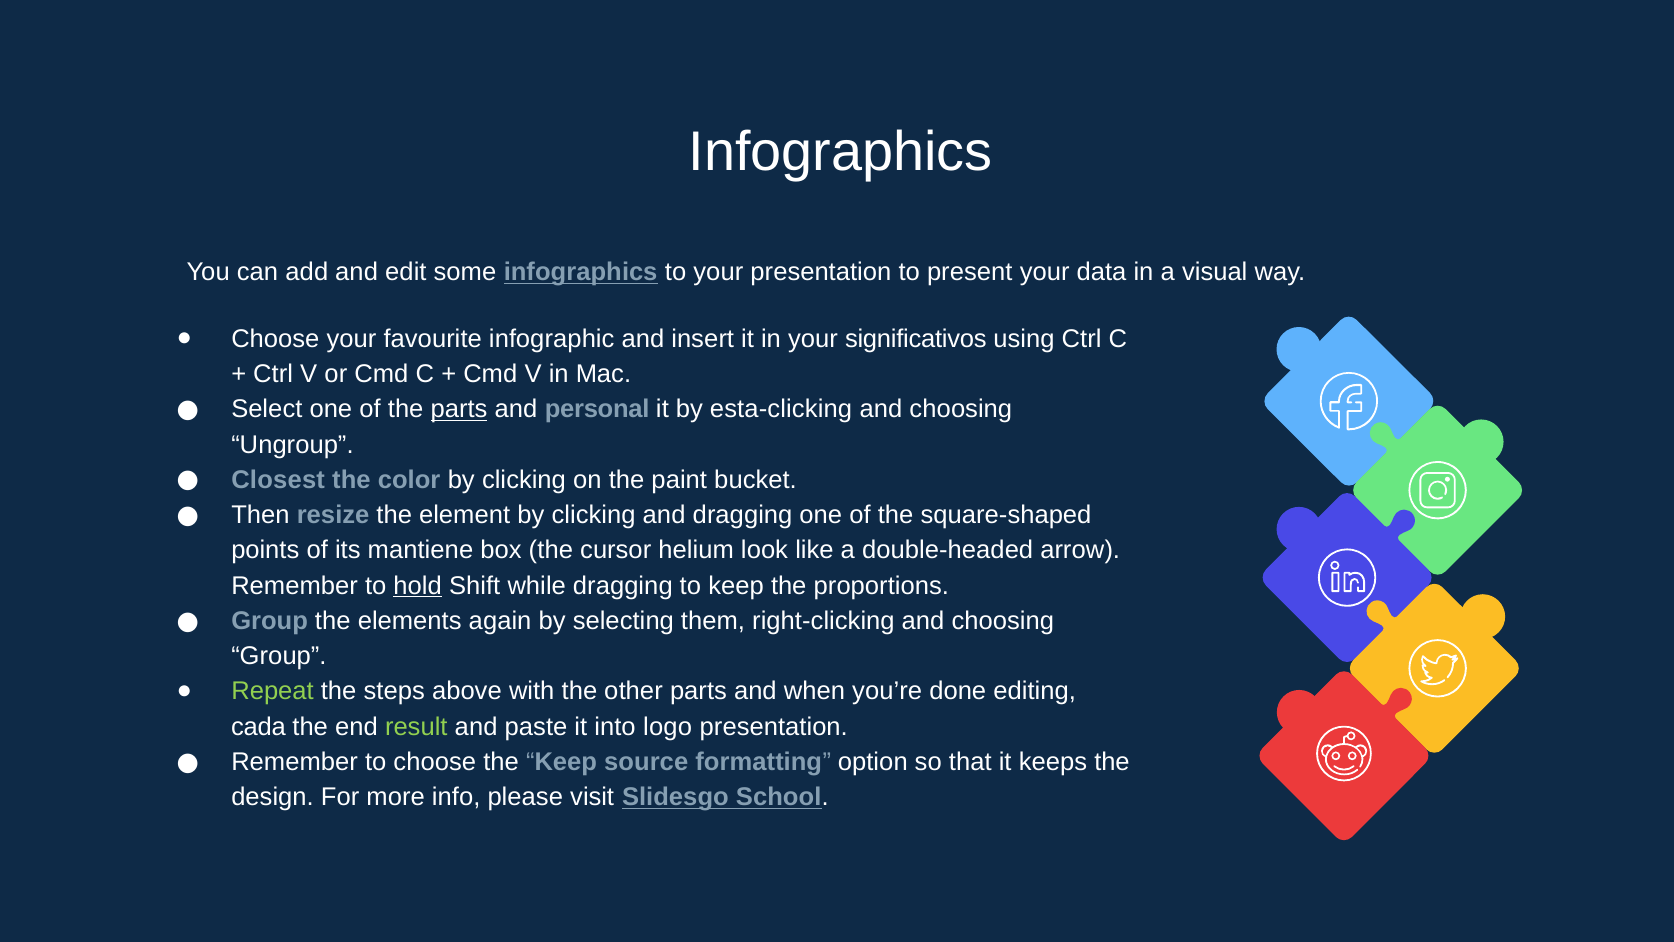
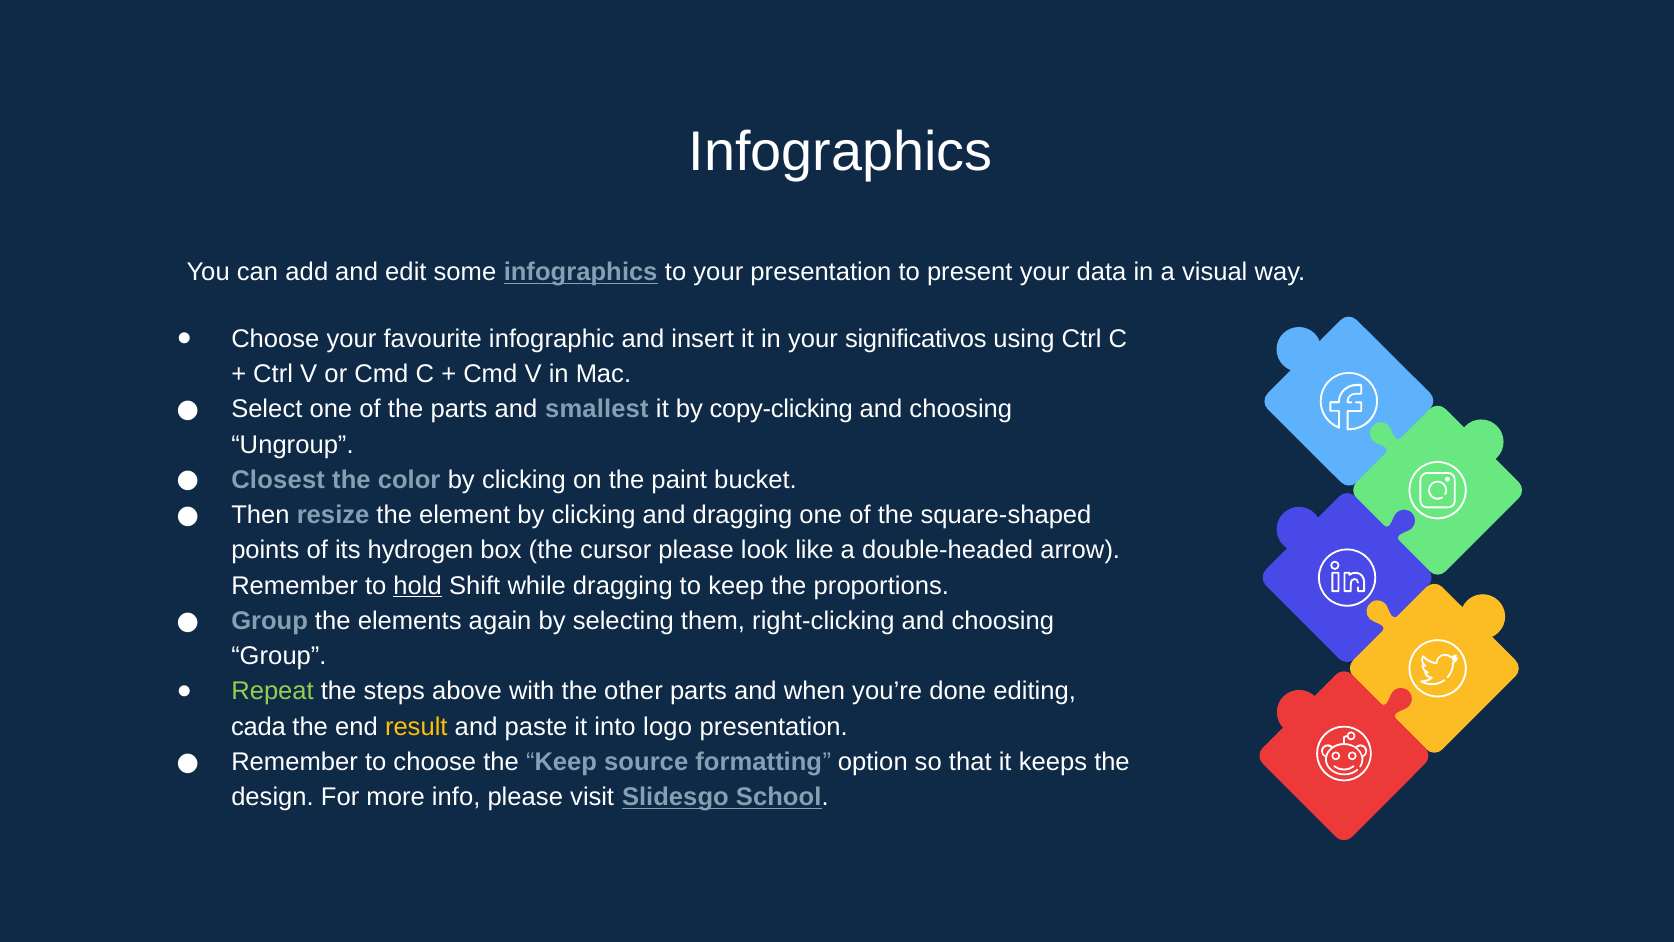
parts at (459, 409) underline: present -> none
personal: personal -> smallest
esta-clicking: esta-clicking -> copy-clicking
mantiene: mantiene -> hydrogen
cursor helium: helium -> please
result colour: light green -> yellow
